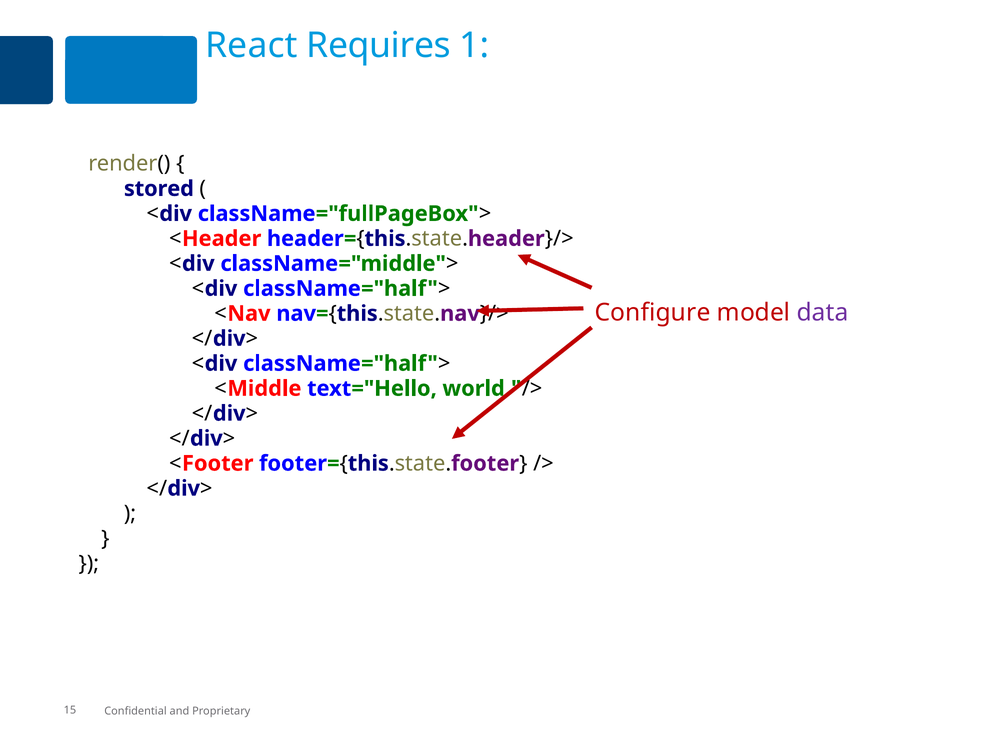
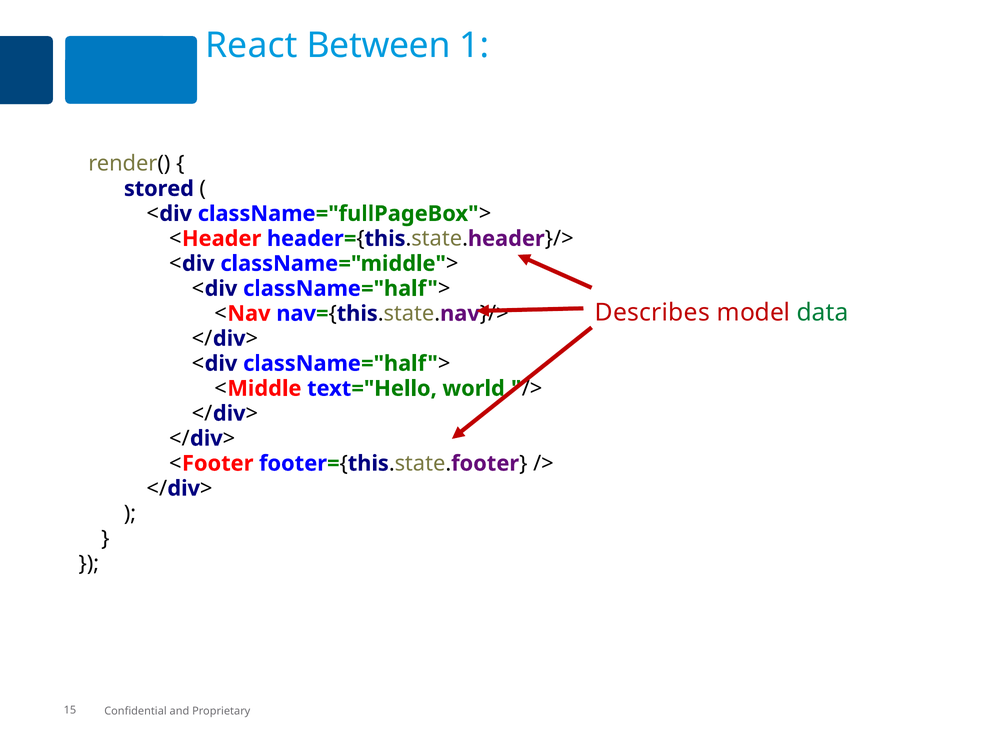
Requires: Requires -> Between
Configure: Configure -> Describes
data colour: purple -> green
